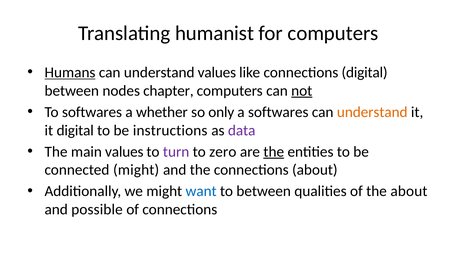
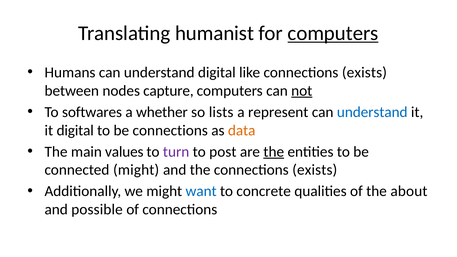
computers at (333, 33) underline: none -> present
Humans underline: present -> none
understand values: values -> digital
like connections digital: digital -> exists
chapter: chapter -> capture
only: only -> lists
a softwares: softwares -> represent
understand at (372, 112) colour: orange -> blue
be instructions: instructions -> connections
data colour: purple -> orange
zero: zero -> post
the connections about: about -> exists
to between: between -> concrete
